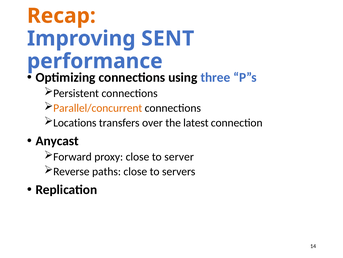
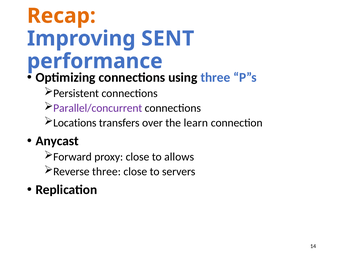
Parallel/concurrent colour: orange -> purple
latest: latest -> learn
server: server -> allows
Reverse paths: paths -> three
